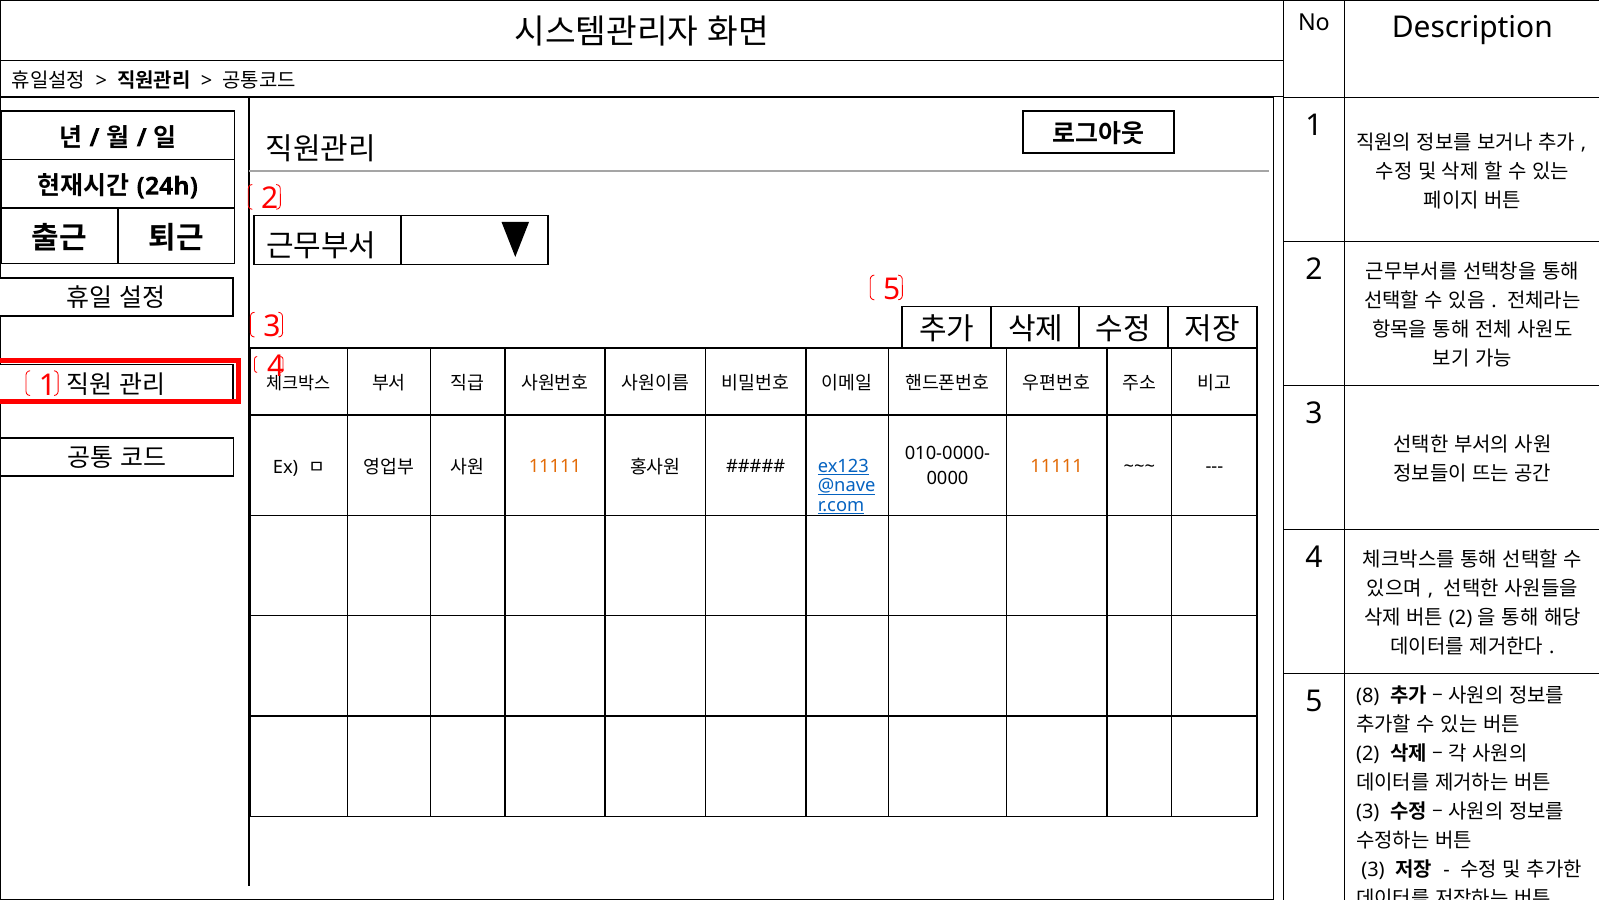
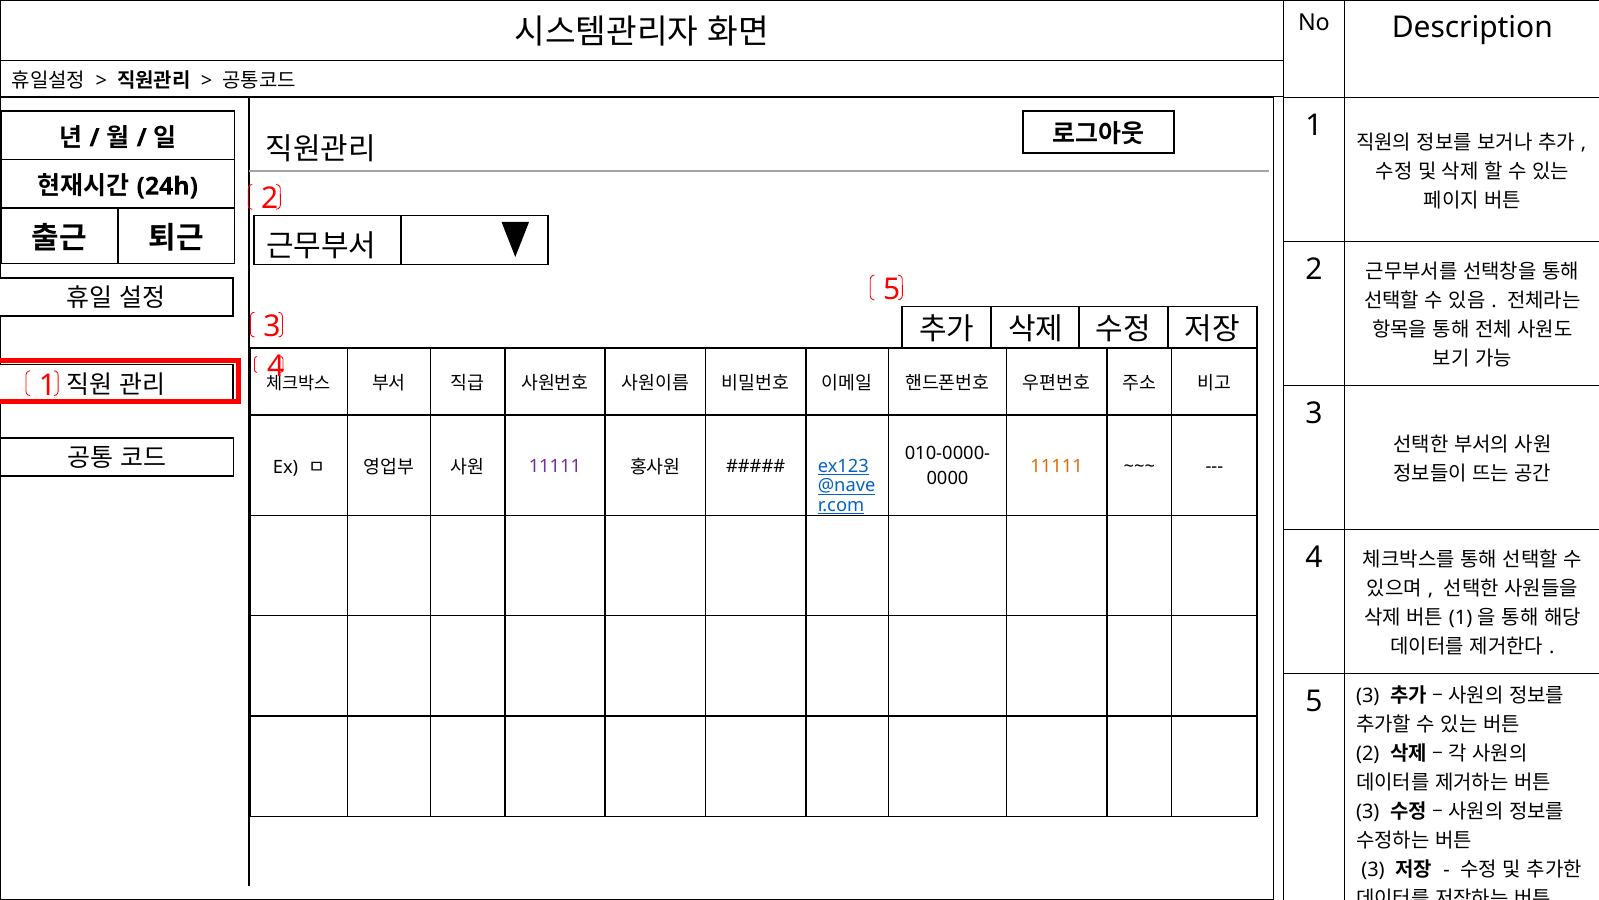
11111 at (555, 466) colour: orange -> purple
2 at (1461, 617): 2 -> 1
5 8: 8 -> 3
